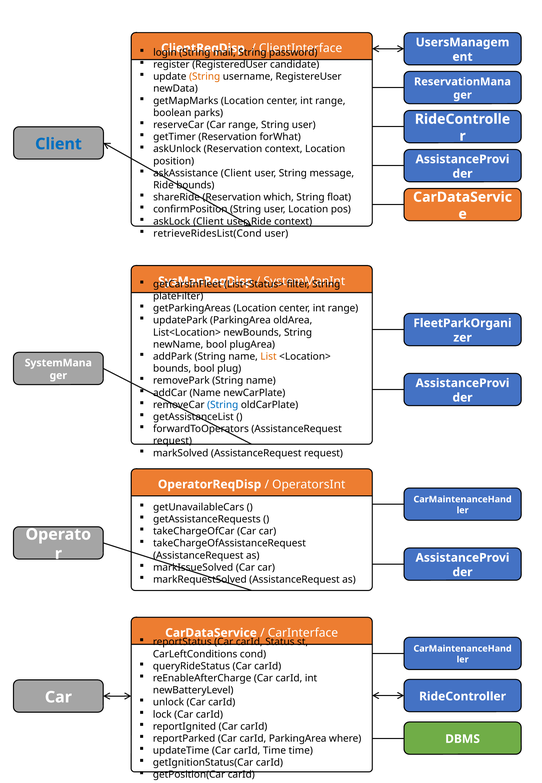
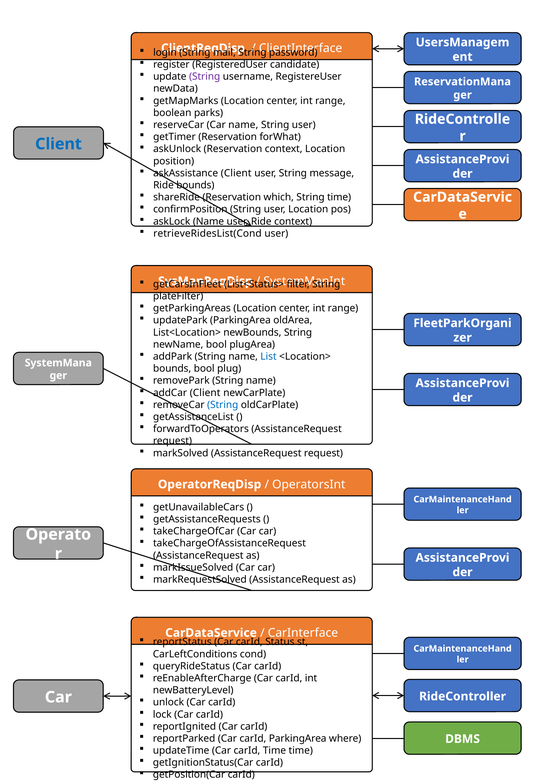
String at (205, 77) colour: orange -> purple
Car range: range -> name
String float: float -> time
askLock Client: Client -> Name
List colour: orange -> blue
addCar Name: Name -> Client
